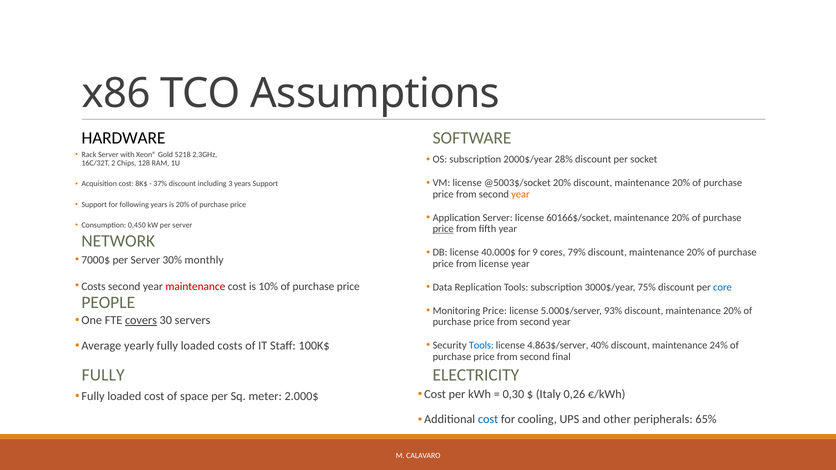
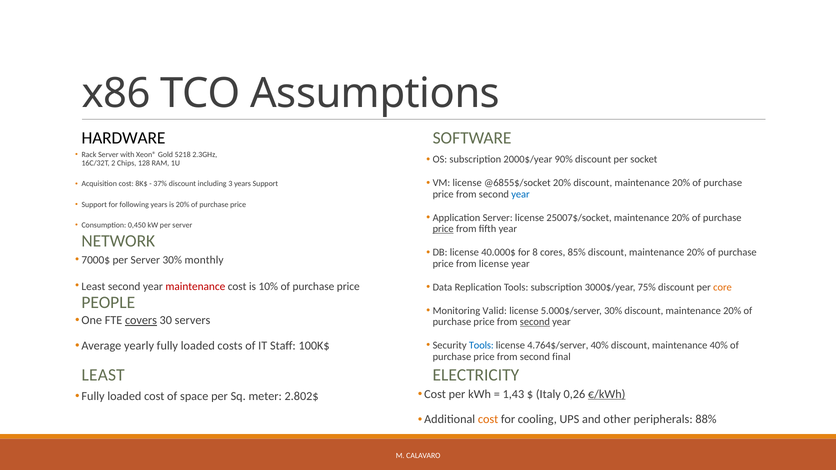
28%: 28% -> 90%
@5003$/socket: @5003$/socket -> @6855$/socket
year at (520, 194) colour: orange -> blue
60166$/socket: 60166$/socket -> 25007$/socket
9: 9 -> 8
79%: 79% -> 85%
Costs at (93, 287): Costs -> Least
core colour: blue -> orange
Monitoring Price: Price -> Valid
5.000$/server 93%: 93% -> 30%
second at (535, 322) underline: none -> present
4.863$/server: 4.863$/server -> 4.764$/server
maintenance 24%: 24% -> 40%
FULLY at (103, 375): FULLY -> LEAST
2.000$: 2.000$ -> 2.802$
0,30: 0,30 -> 1,43
€/kWh underline: none -> present
cost at (488, 420) colour: blue -> orange
65%: 65% -> 88%
